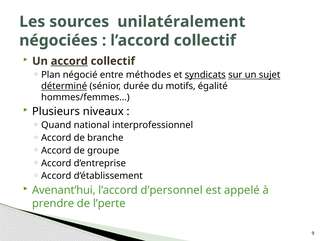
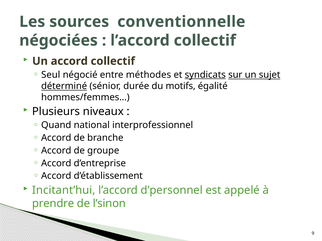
unilatéralement: unilatéralement -> conventionnelle
accord at (69, 61) underline: present -> none
Plan: Plan -> Seul
Avenant’hui: Avenant’hui -> Incitant’hui
l’perte: l’perte -> l’sinon
